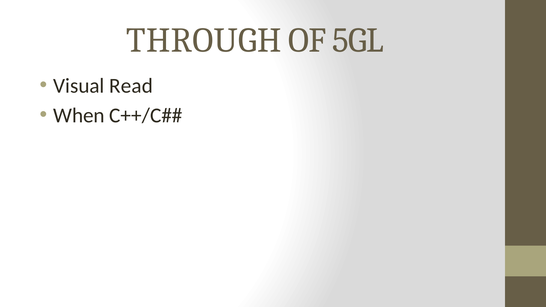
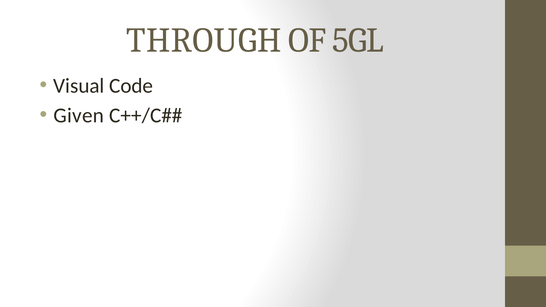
Read: Read -> Code
When: When -> Given
